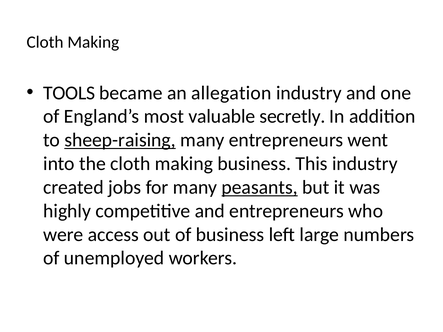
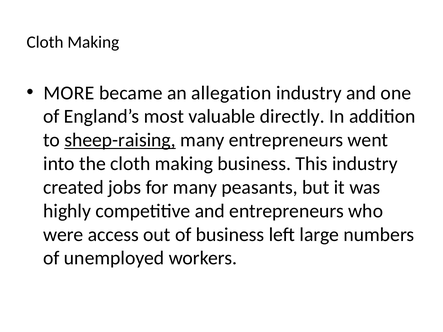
TOOLS: TOOLS -> MORE
secretly: secretly -> directly
peasants underline: present -> none
